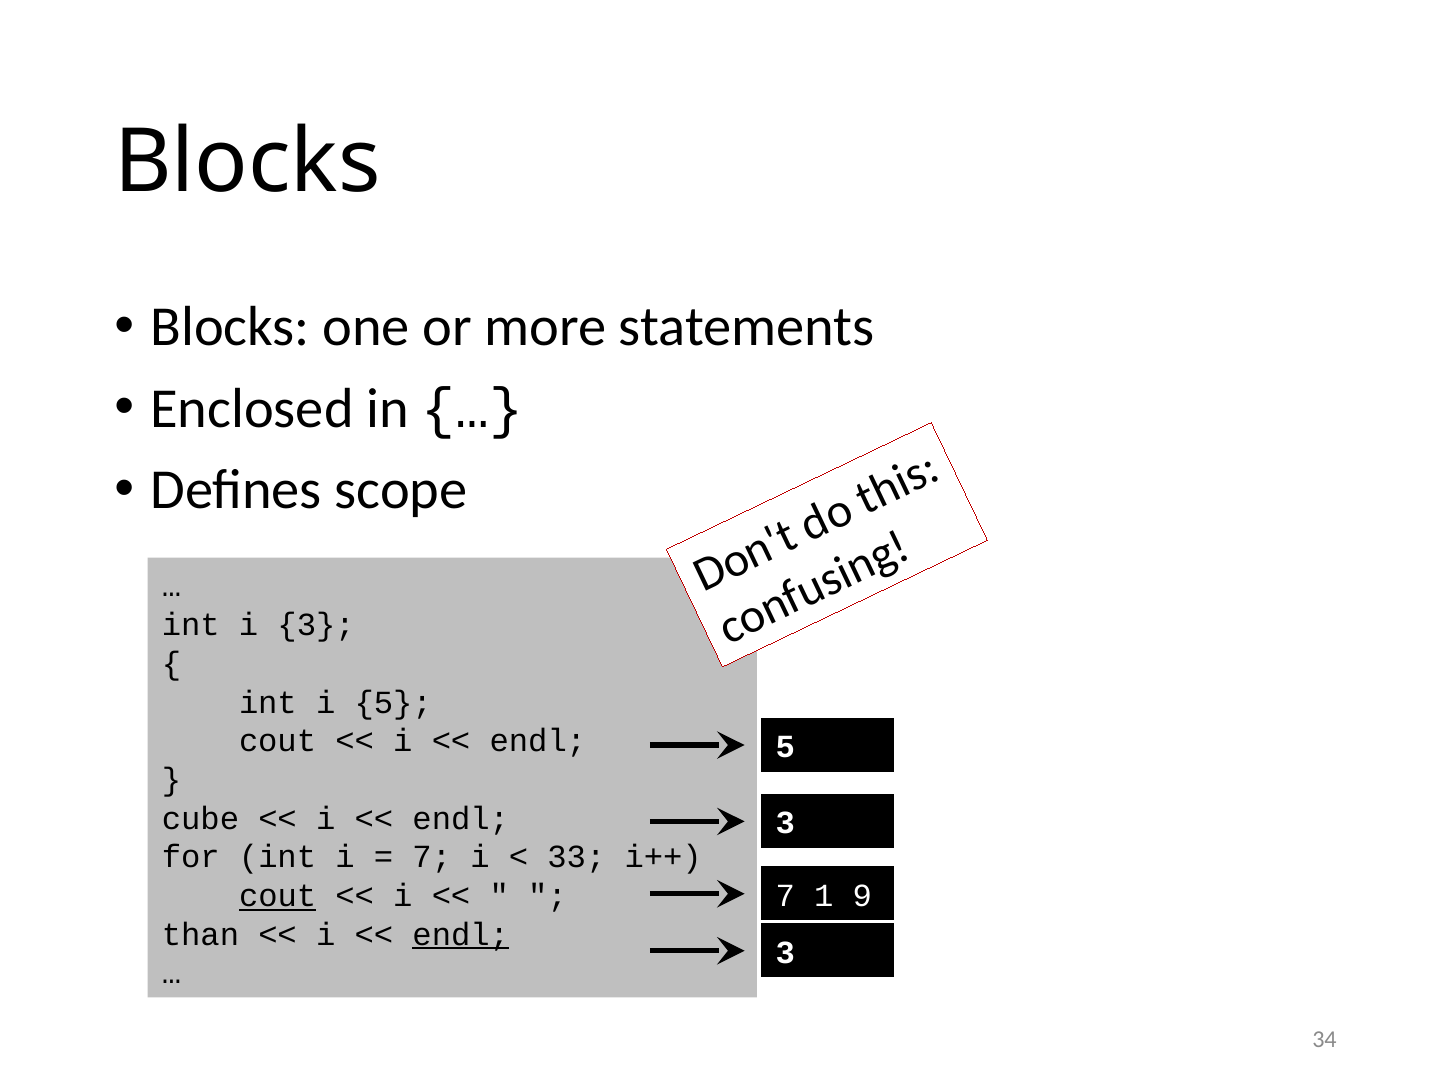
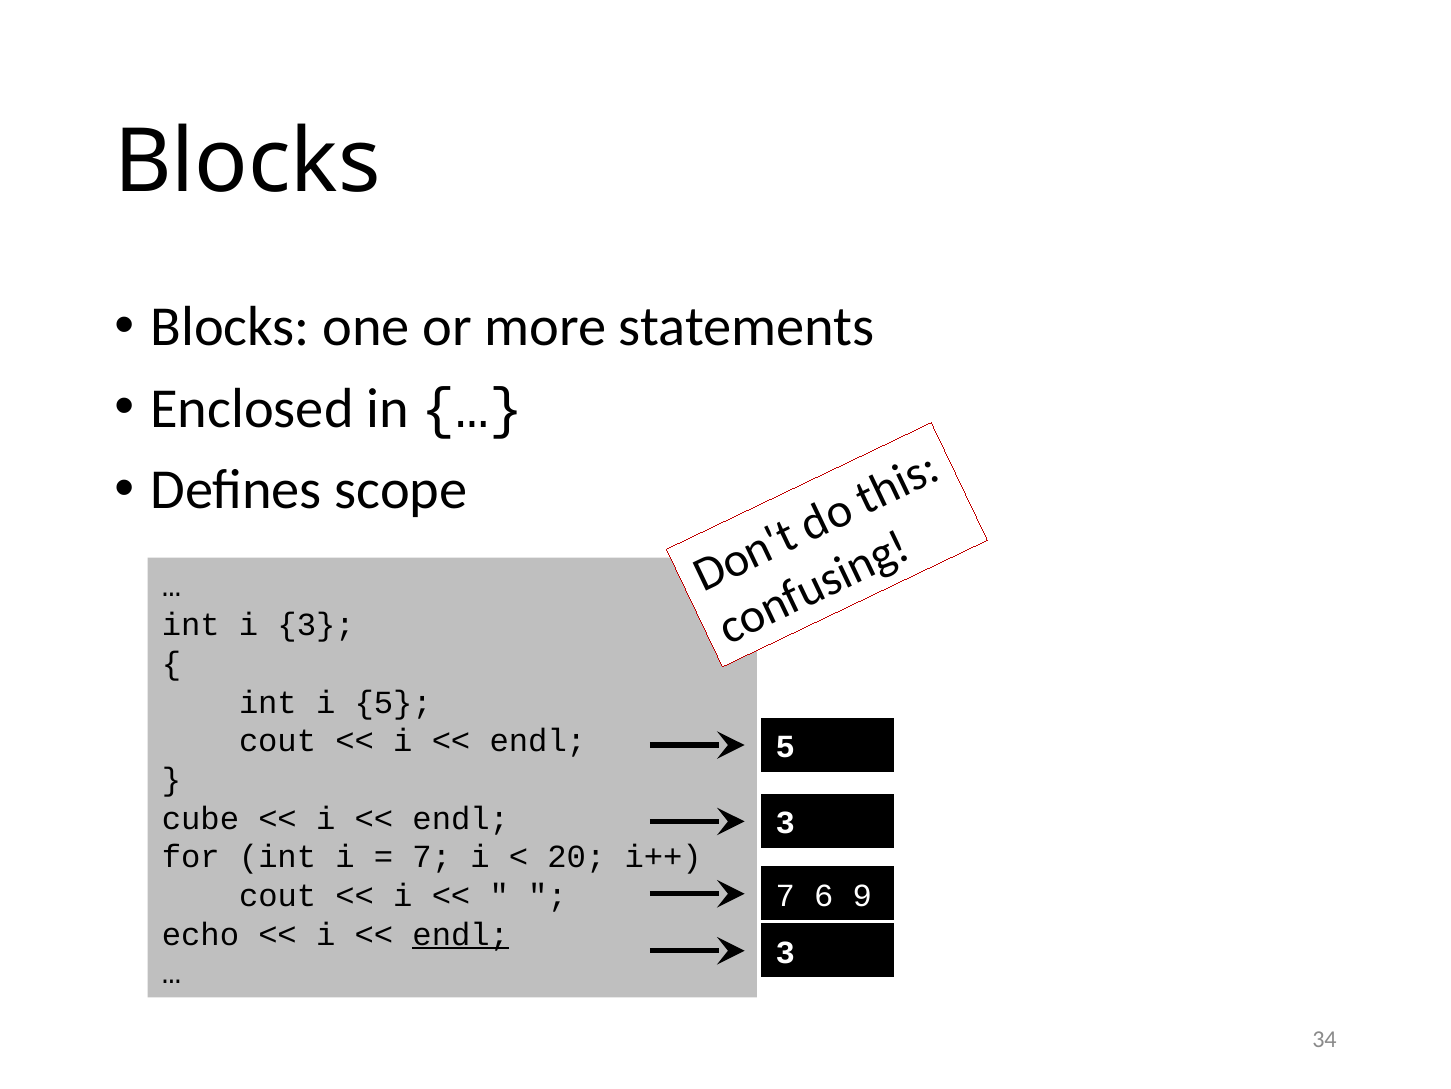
33: 33 -> 20
1: 1 -> 6
cout at (278, 895) underline: present -> none
than: than -> echo
